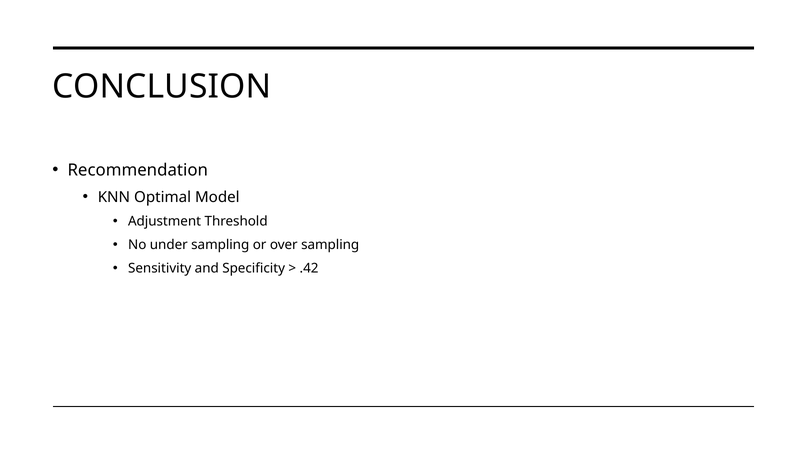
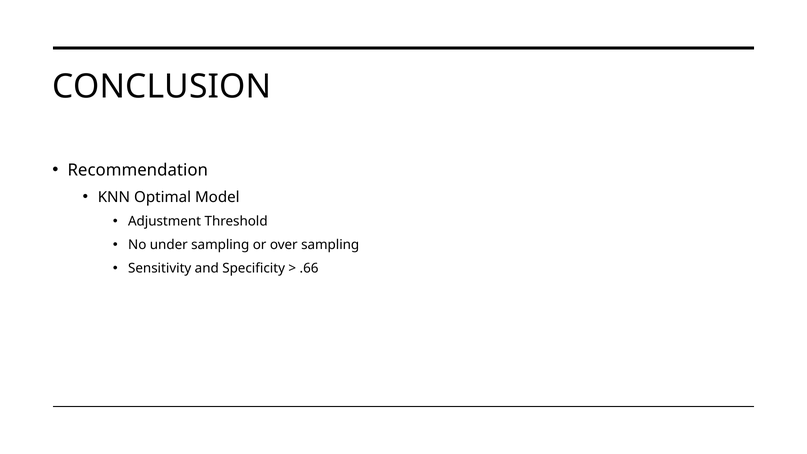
.42: .42 -> .66
